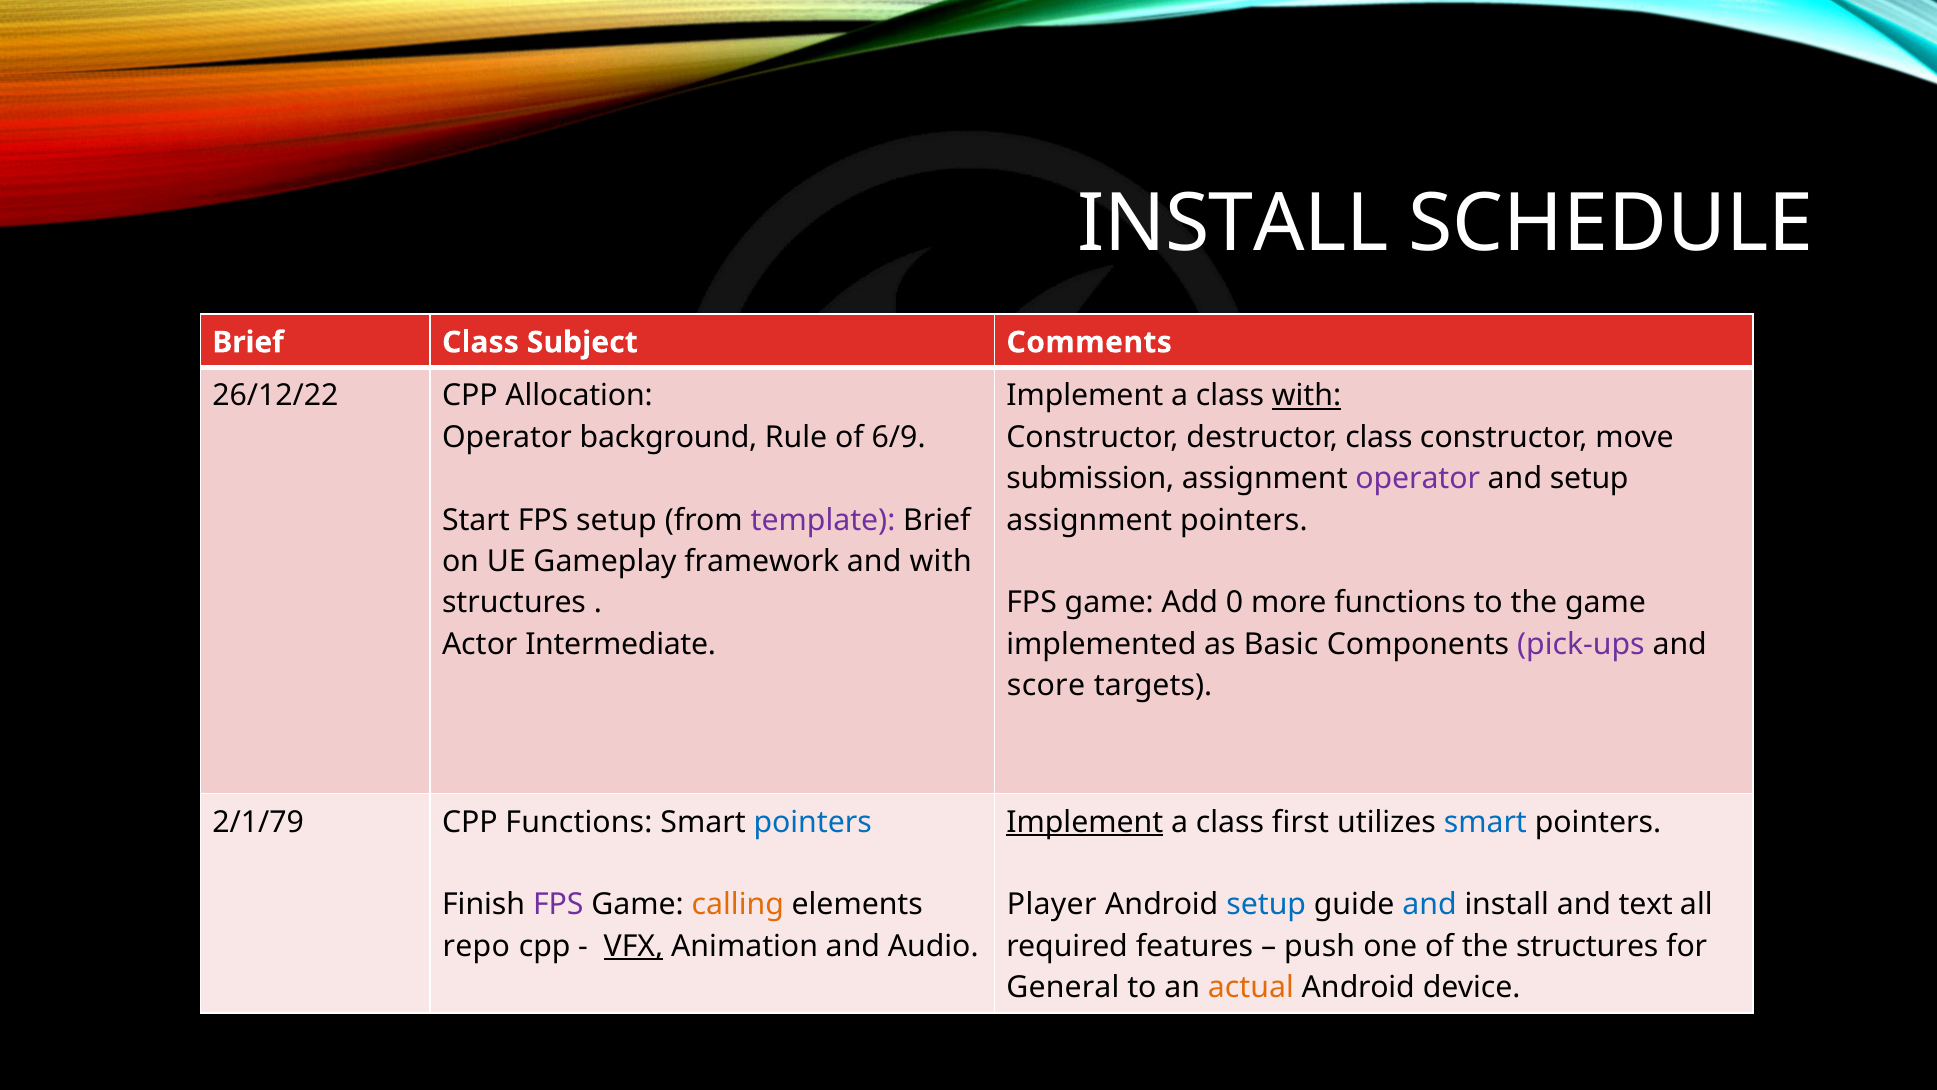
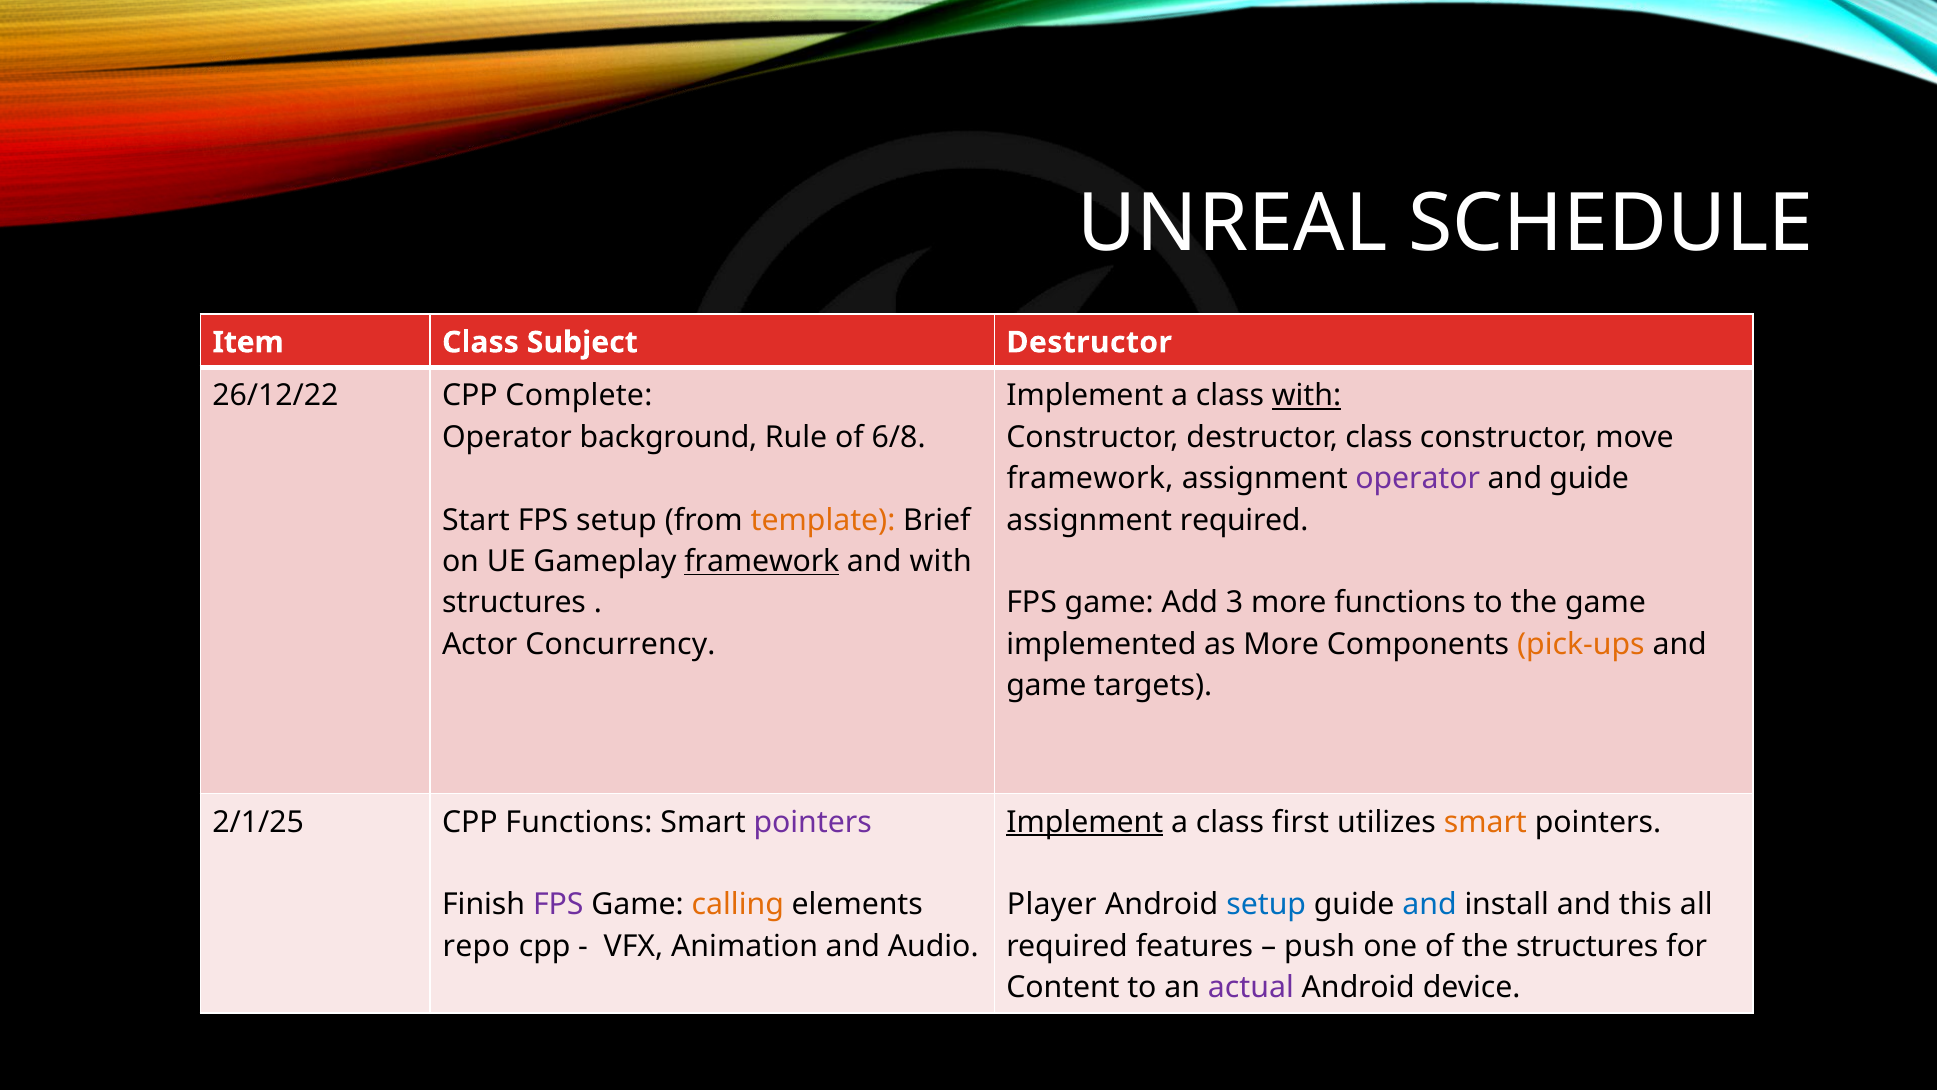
INSTALL at (1233, 224): INSTALL -> UNREAL
Brief at (248, 342): Brief -> Item
Subject Comments: Comments -> Destructor
Allocation: Allocation -> Complete
6/9: 6/9 -> 6/8
submission at (1090, 478): submission -> framework
and setup: setup -> guide
template colour: purple -> orange
assignment pointers: pointers -> required
framework at (762, 561) underline: none -> present
0: 0 -> 3
Intermediate: Intermediate -> Concurrency
as Basic: Basic -> More
pick-ups colour: purple -> orange
score at (1046, 685): score -> game
2/1/79: 2/1/79 -> 2/1/25
pointers at (813, 822) colour: blue -> purple
smart at (1485, 822) colour: blue -> orange
text: text -> this
VFX underline: present -> none
General: General -> Content
actual colour: orange -> purple
